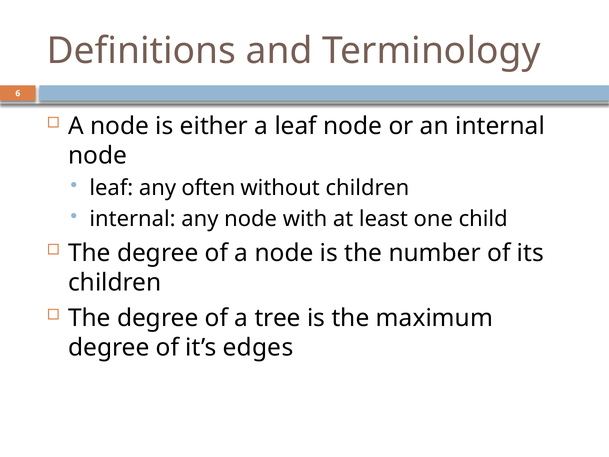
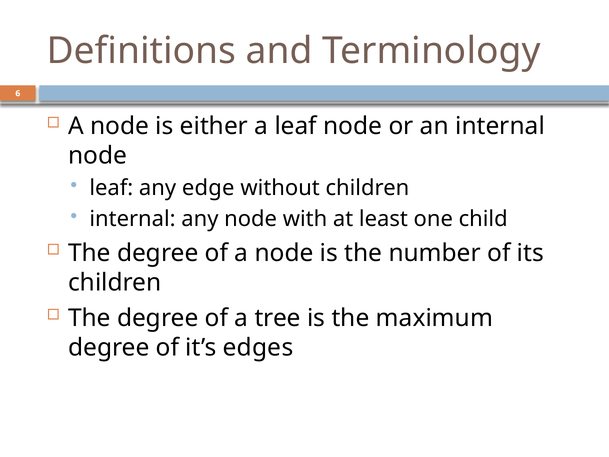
often: often -> edge
